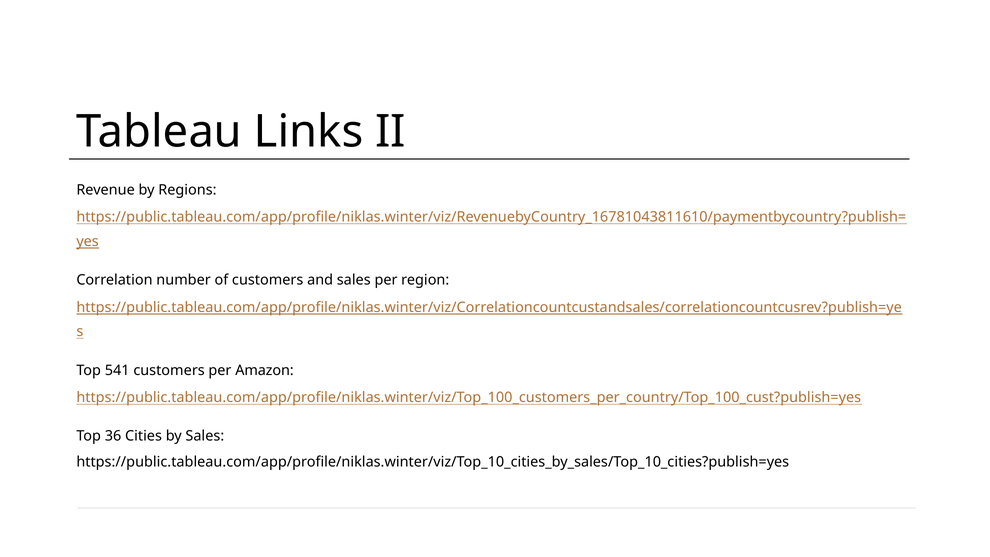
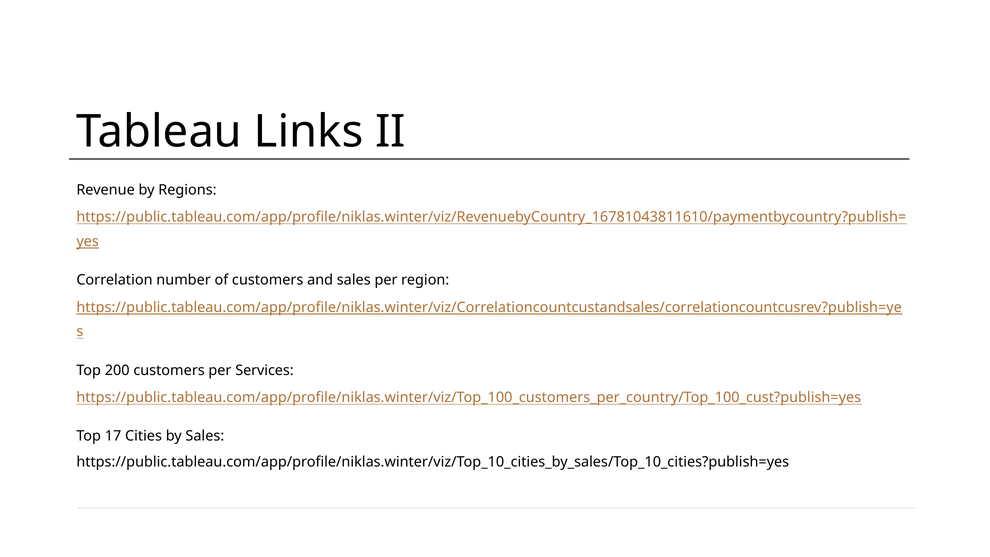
541: 541 -> 200
Amazon: Amazon -> Services
36: 36 -> 17
